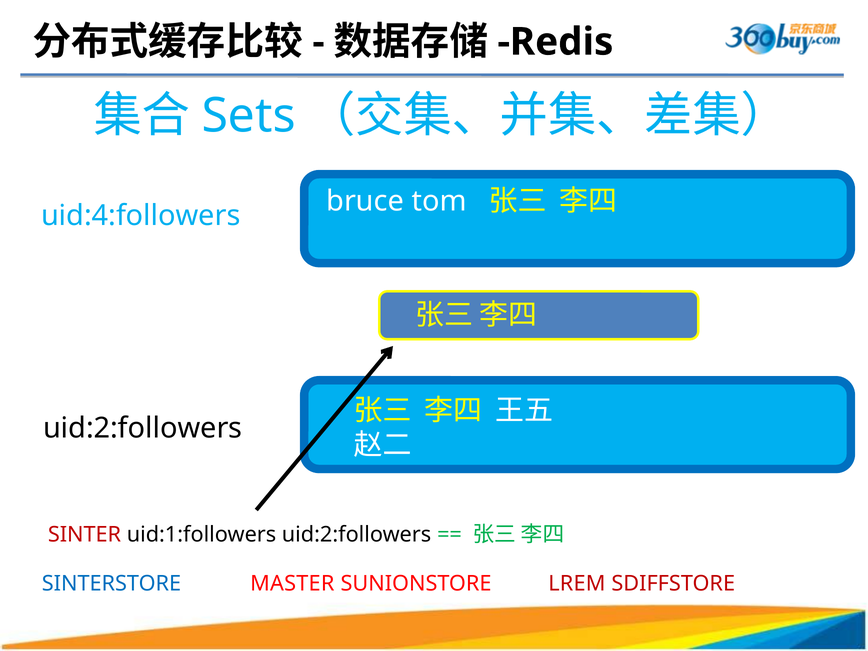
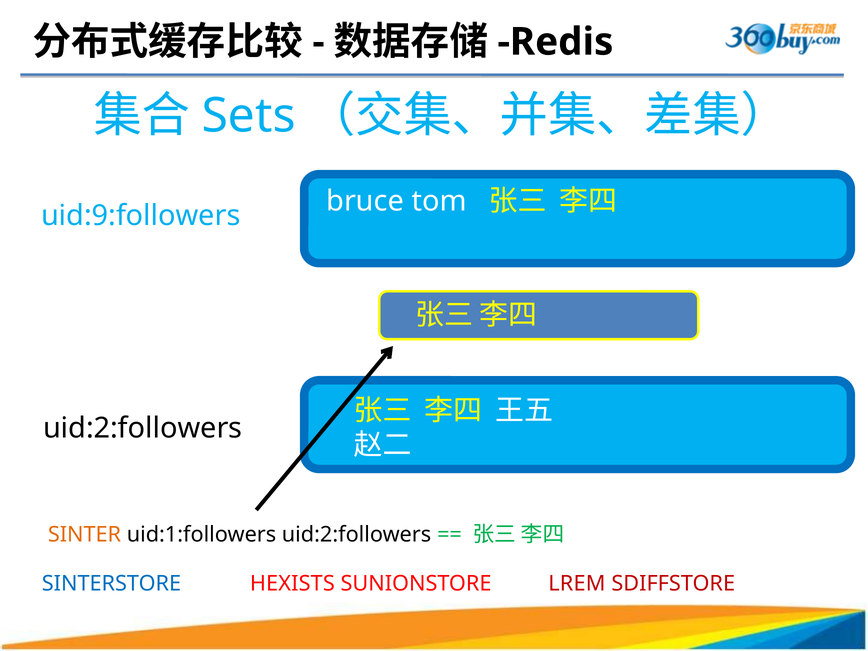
uid:4:followers: uid:4:followers -> uid:9:followers
SINTER colour: red -> orange
MASTER: MASTER -> HEXISTS
